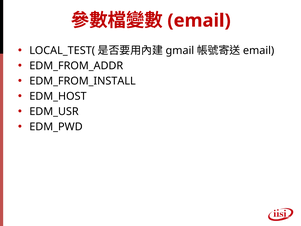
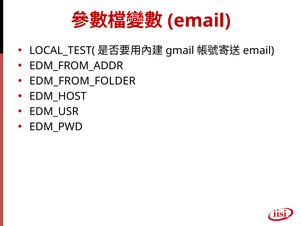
EDM_FROM_INSTALL: EDM_FROM_INSTALL -> EDM_FROM_FOLDER
